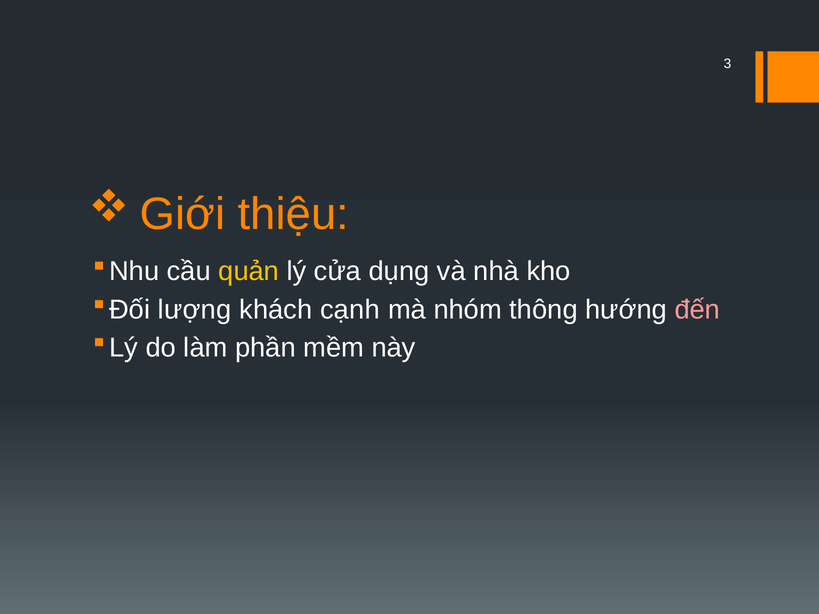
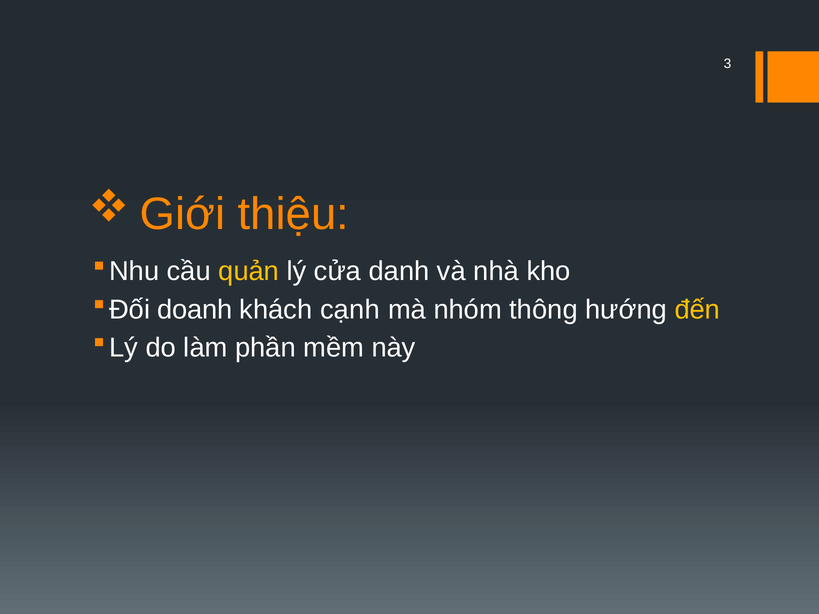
dụng: dụng -> danh
lượng: lượng -> doanh
đến colour: pink -> yellow
